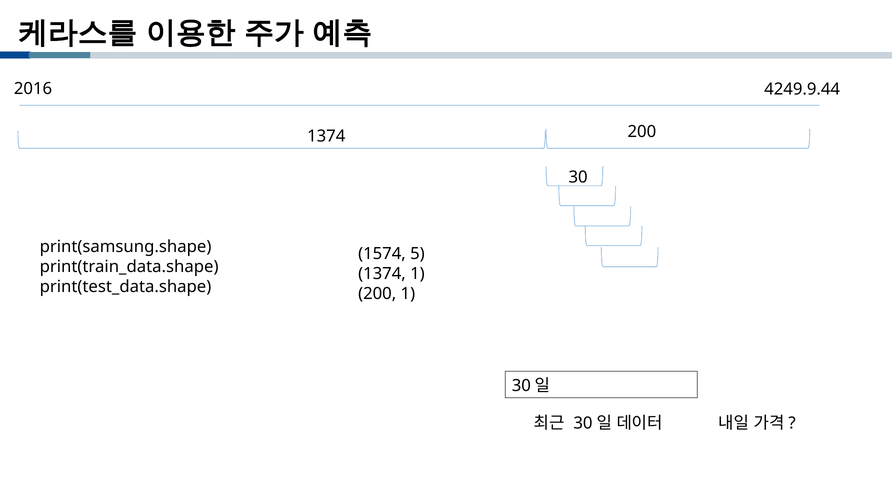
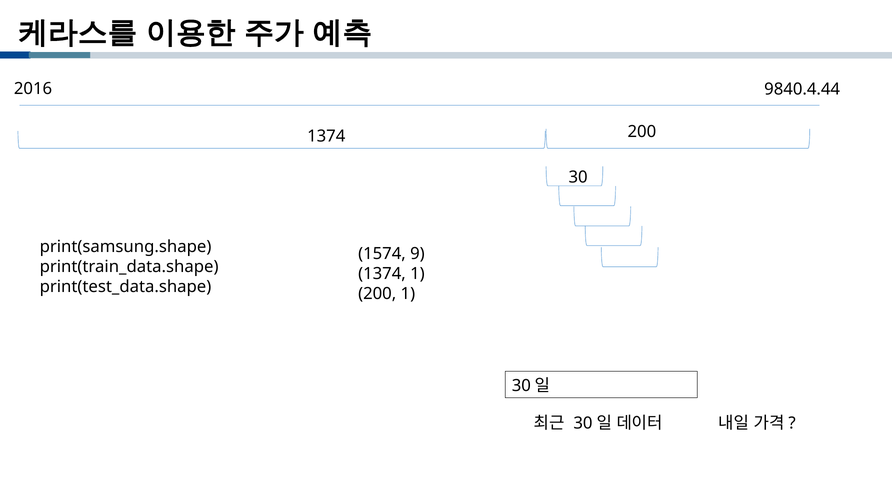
4249.9.44: 4249.9.44 -> 9840.4.44
5: 5 -> 9
